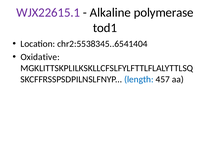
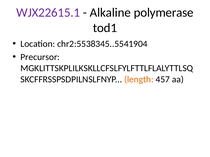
chr2:5538345..6541404: chr2:5538345..6541404 -> chr2:5538345..5541904
Oxidative: Oxidative -> Precursor
length colour: blue -> orange
